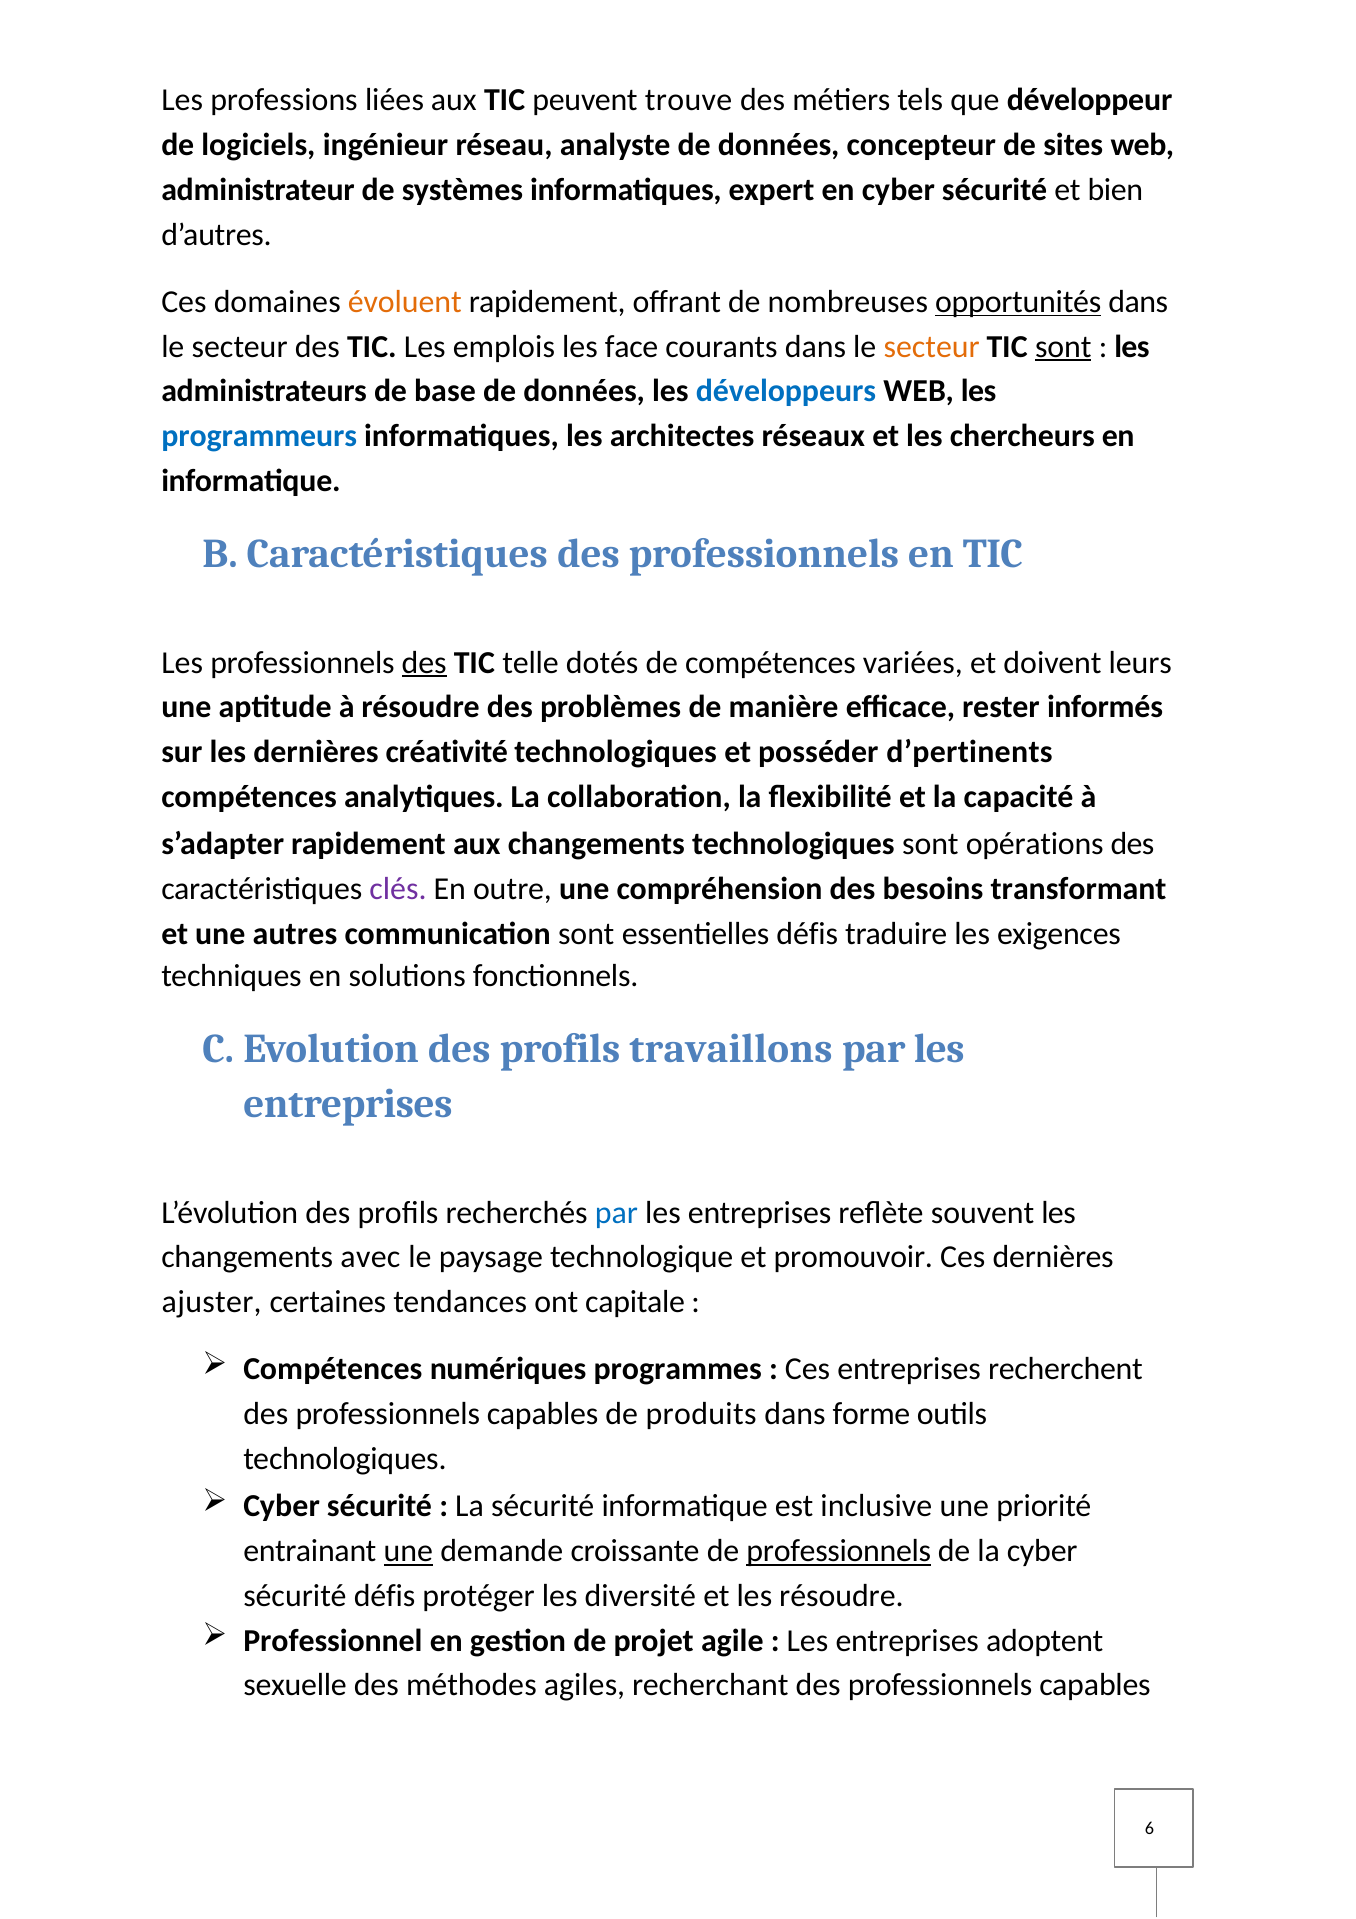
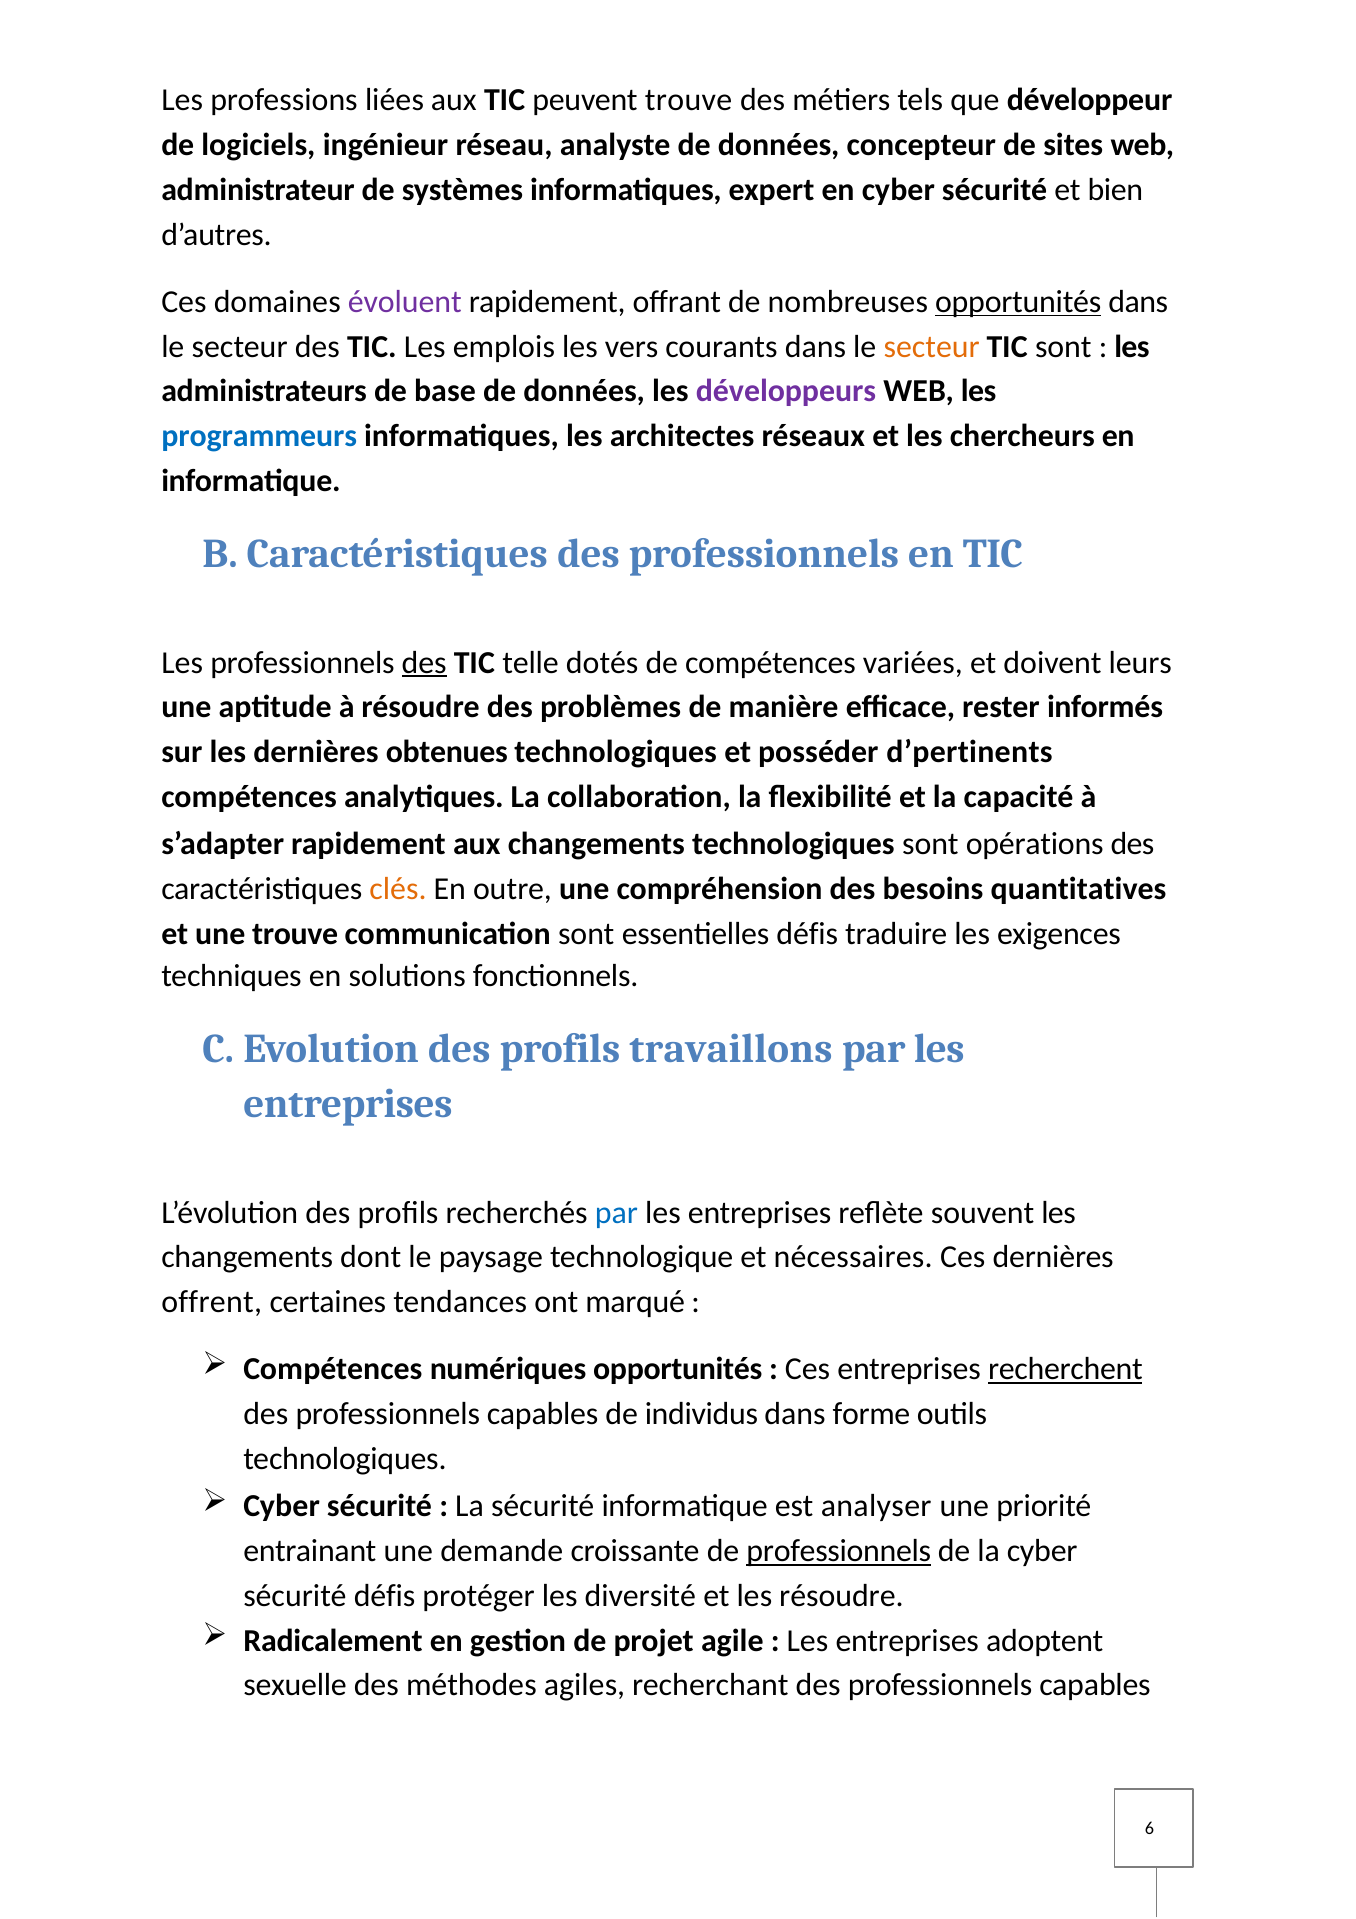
évoluent colour: orange -> purple
face: face -> vers
sont at (1063, 347) underline: present -> none
développeurs colour: blue -> purple
créativité: créativité -> obtenues
clés colour: purple -> orange
transformant: transformant -> quantitatives
une autres: autres -> trouve
avec: avec -> dont
promouvoir: promouvoir -> nécessaires
ajuster: ajuster -> offrent
capitale: capitale -> marqué
numériques programmes: programmes -> opportunités
recherchent underline: none -> present
produits: produits -> individus
inclusive: inclusive -> analyser
une at (408, 1551) underline: present -> none
Professionnel: Professionnel -> Radicalement
